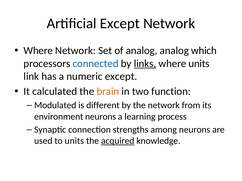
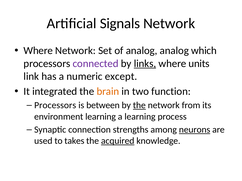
Artificial Except: Except -> Signals
connected colour: blue -> purple
calculated: calculated -> integrated
Modulated at (55, 106): Modulated -> Processors
different: different -> between
the at (139, 106) underline: none -> present
environment neurons: neurons -> learning
neurons at (195, 130) underline: none -> present
to units: units -> takes
